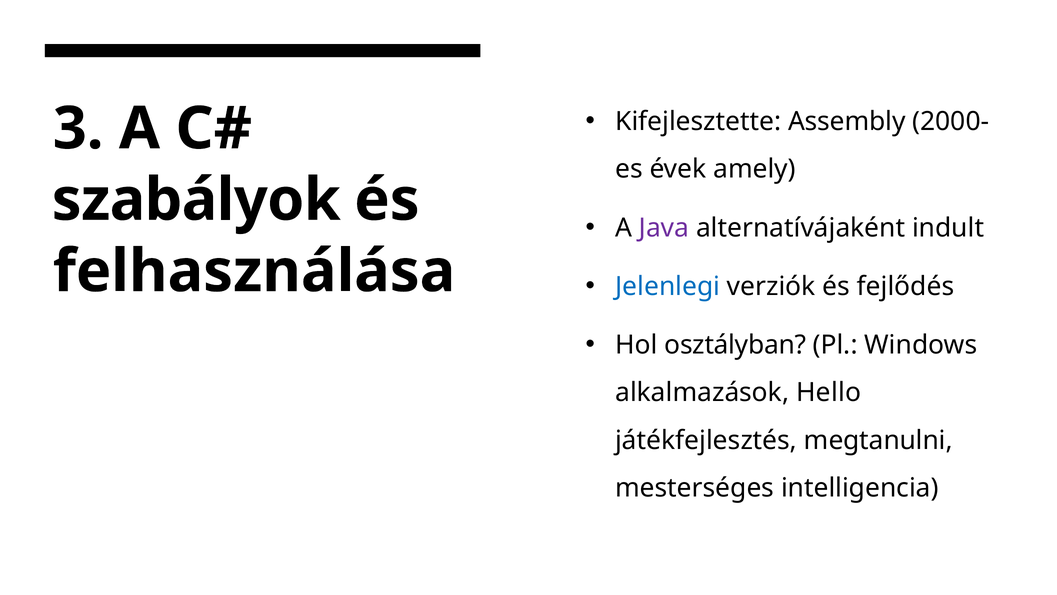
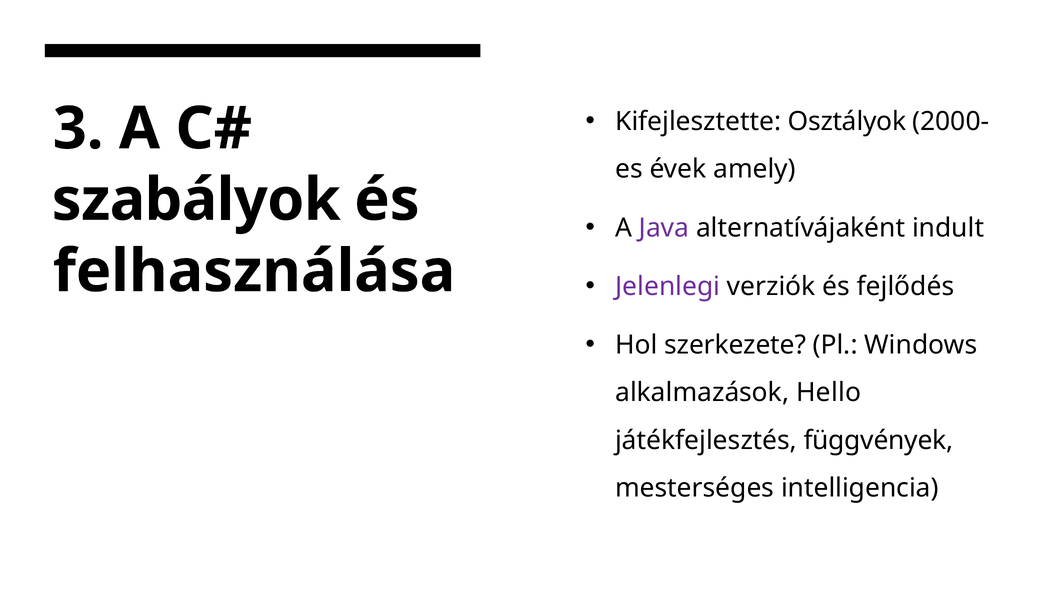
Assembly: Assembly -> Osztályok
Jelenlegi colour: blue -> purple
osztályban: osztályban -> szerkezete
megtanulni: megtanulni -> függvények
